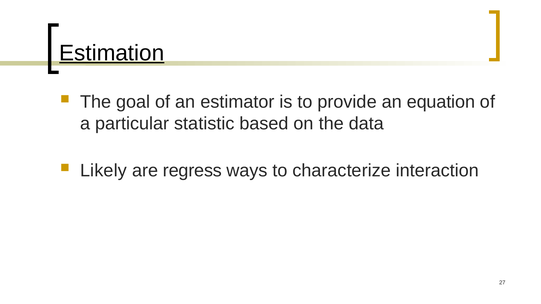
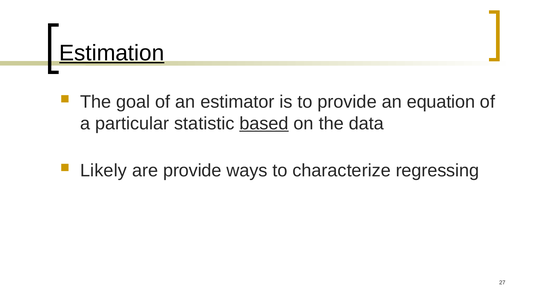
based underline: none -> present
are regress: regress -> provide
interaction: interaction -> regressing
